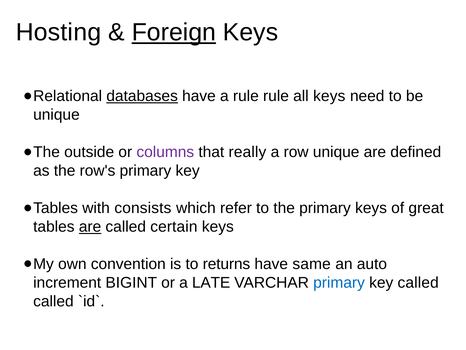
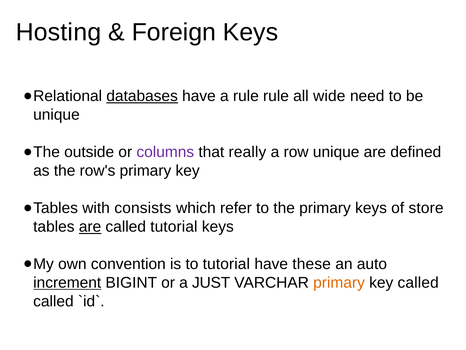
Foreign underline: present -> none
all keys: keys -> wide
great: great -> store
called certain: certain -> tutorial
to returns: returns -> tutorial
same: same -> these
increment underline: none -> present
LATE: LATE -> JUST
primary at (339, 282) colour: blue -> orange
